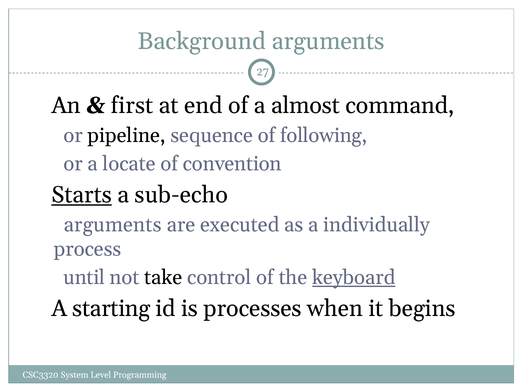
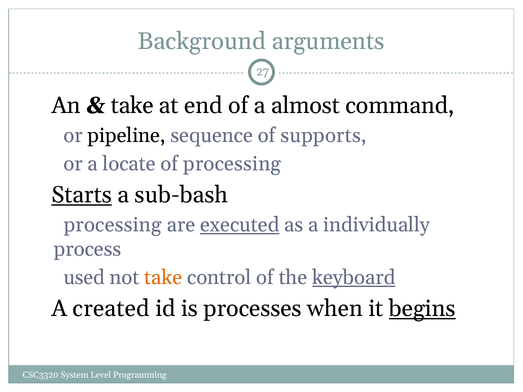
first at (132, 106): first -> take
following: following -> supports
of convention: convention -> processing
sub-echo: sub-echo -> sub-bash
arguments at (113, 225): arguments -> processing
executed underline: none -> present
until: until -> used
take at (163, 278) colour: black -> orange
starting: starting -> created
begins underline: none -> present
